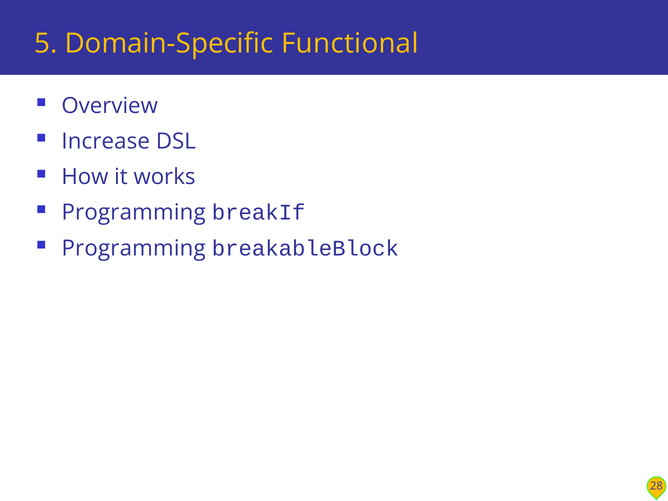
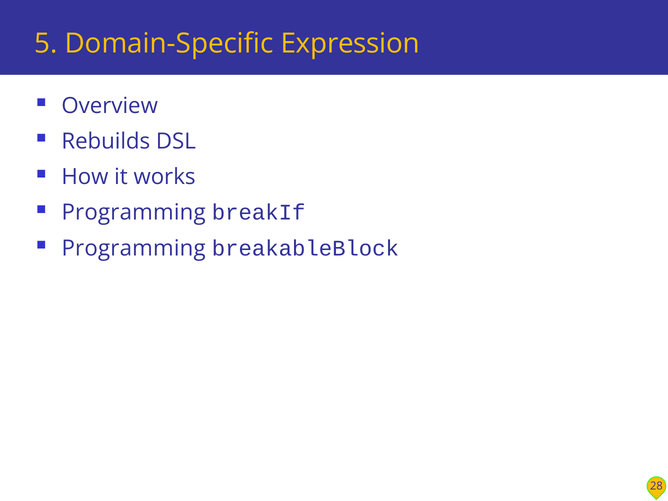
Functional: Functional -> Expression
Increase: Increase -> Rebuilds
